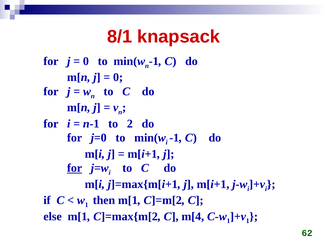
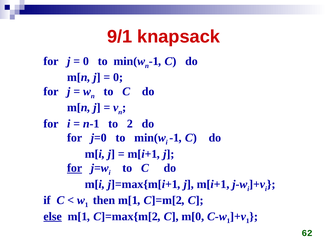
8/1: 8/1 -> 9/1
else underline: none -> present
m[4: m[4 -> m[0
